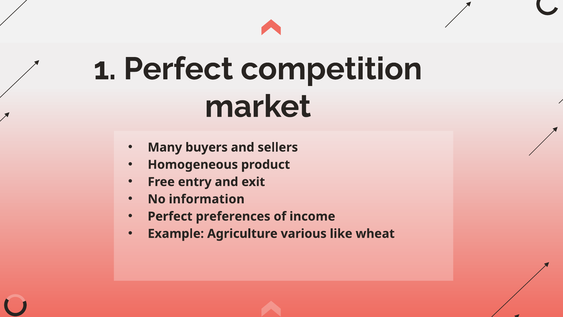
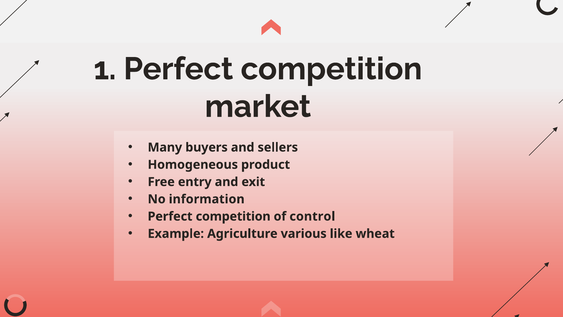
preferences at (233, 216): preferences -> competition
income: income -> control
